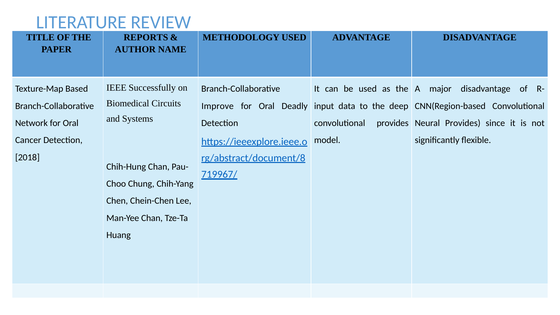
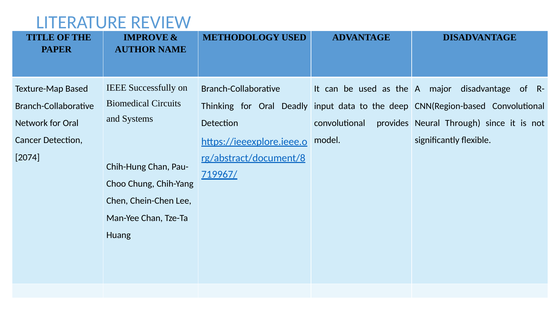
REPORTS: REPORTS -> IMPROVE
Improve: Improve -> Thinking
Neural Provides: Provides -> Through
2018: 2018 -> 2074
